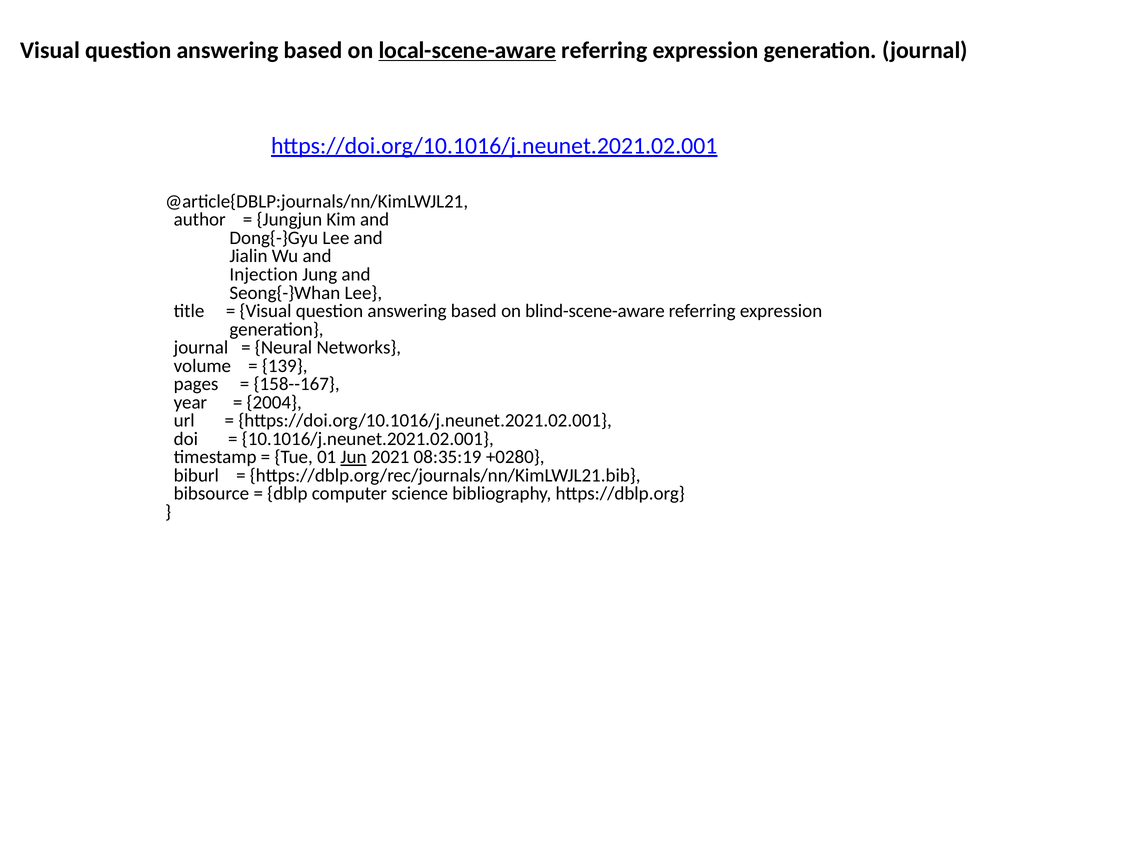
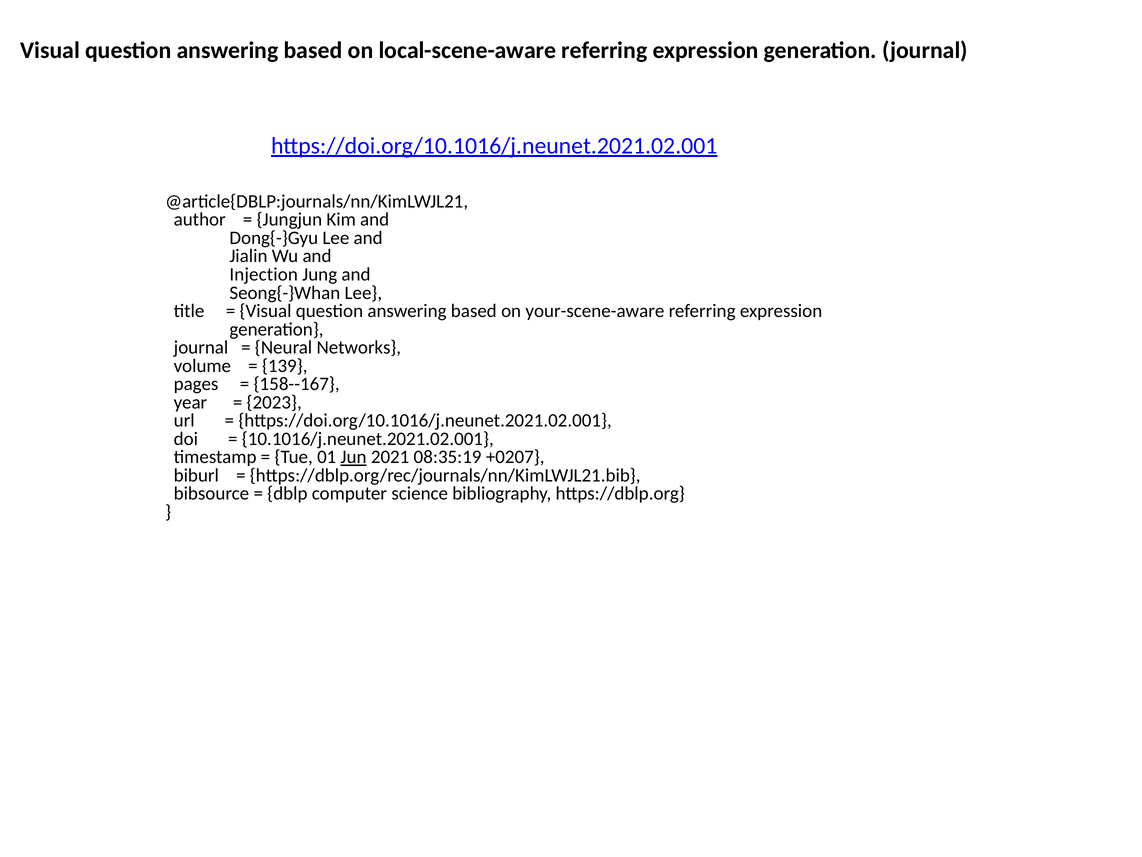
local-scene-aware underline: present -> none
blind-scene-aware: blind-scene-aware -> your-scene-aware
2004: 2004 -> 2023
+0280: +0280 -> +0207
